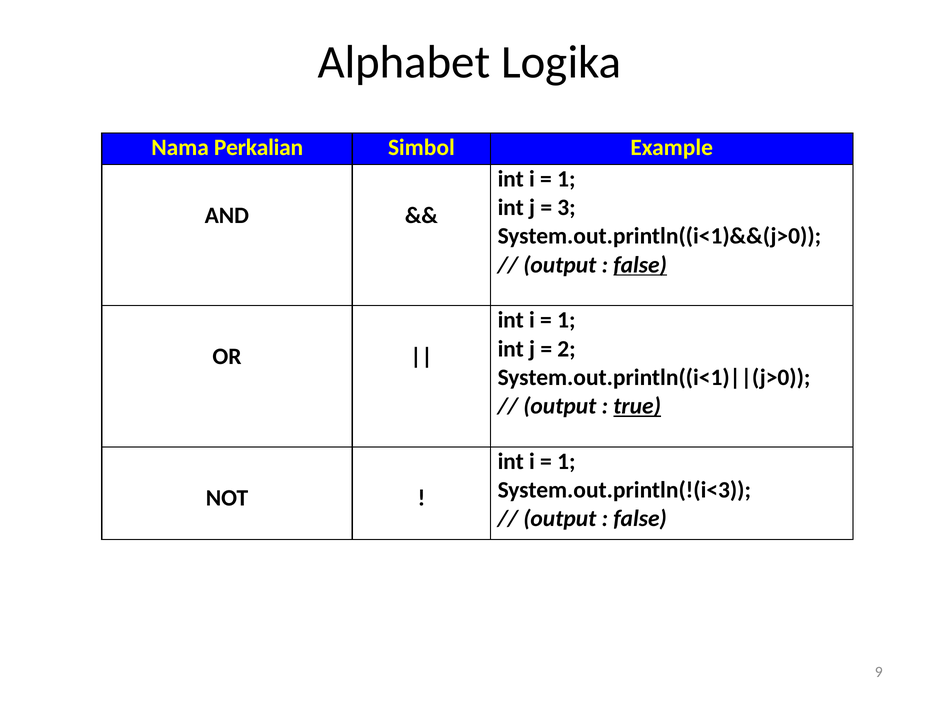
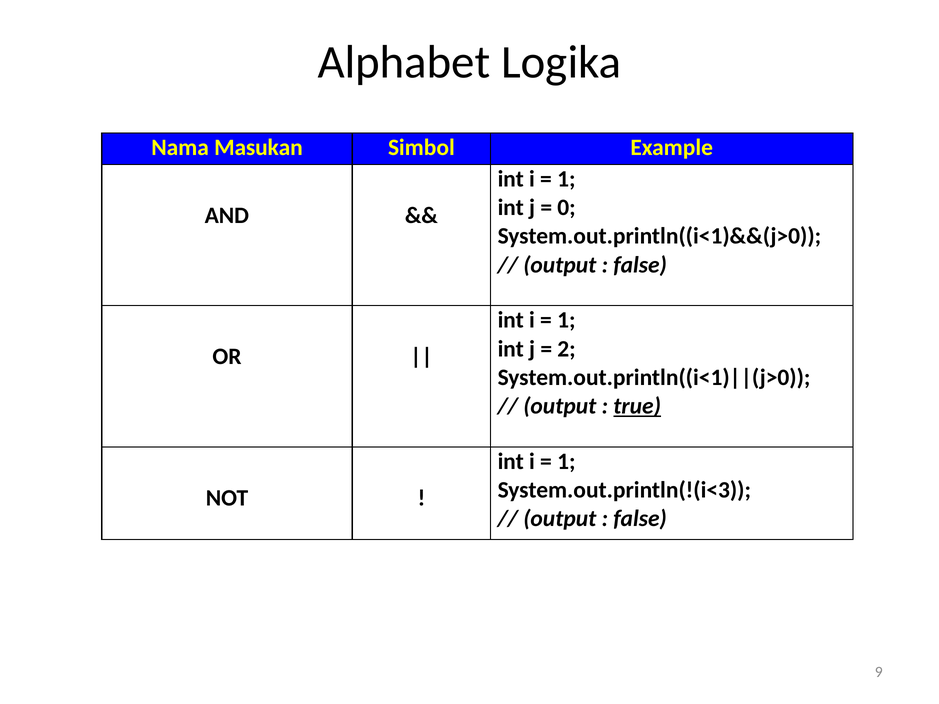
Perkalian: Perkalian -> Masukan
3: 3 -> 0
false at (640, 265) underline: present -> none
